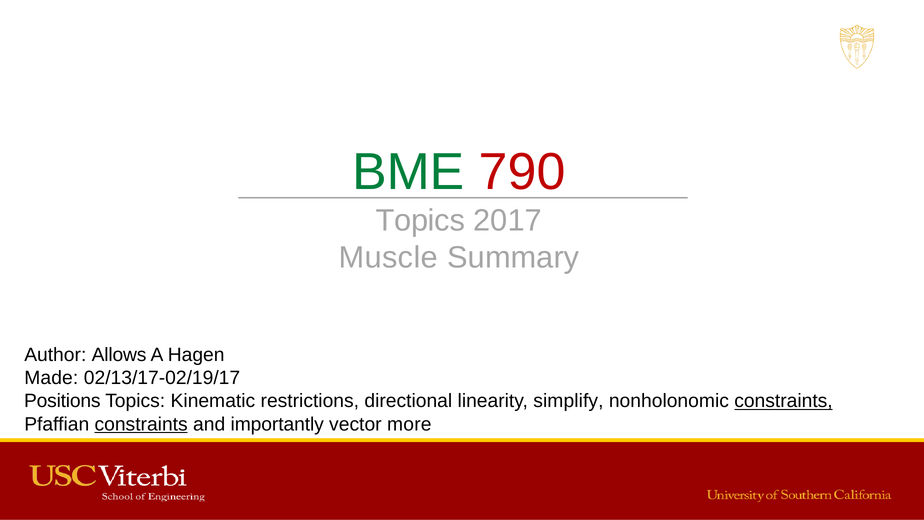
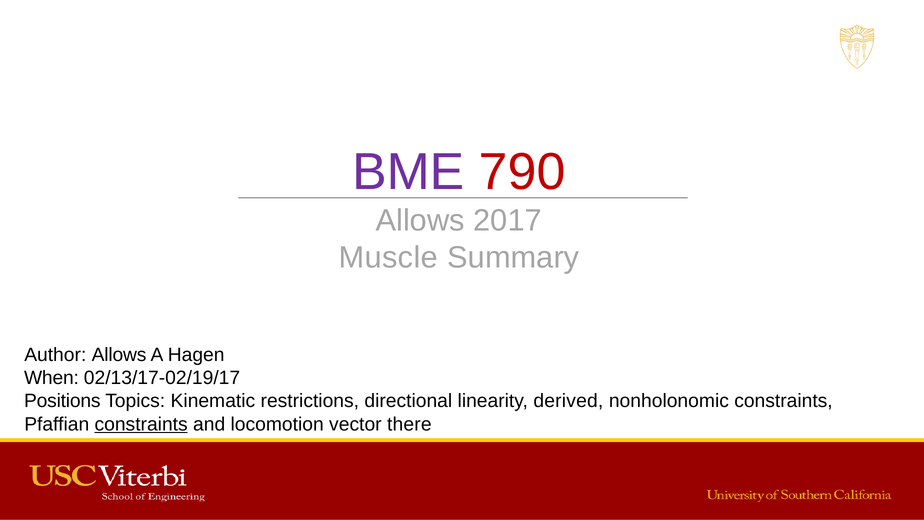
BME colour: green -> purple
Topics at (420, 220): Topics -> Allows
Made: Made -> When
simplify: simplify -> derived
constraints at (783, 401) underline: present -> none
importantly: importantly -> locomotion
more: more -> there
